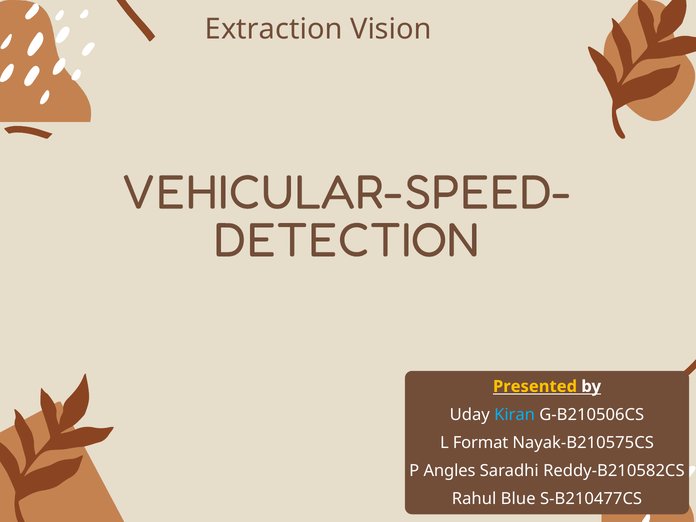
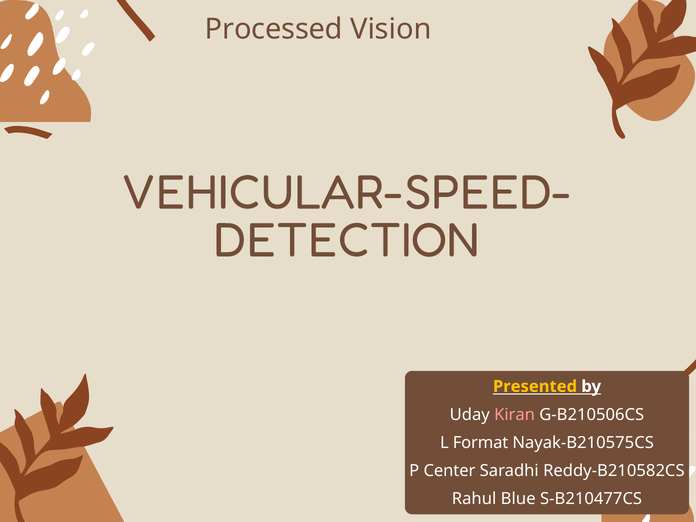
Extraction: Extraction -> Processed
Kiran colour: light blue -> pink
Angles: Angles -> Center
